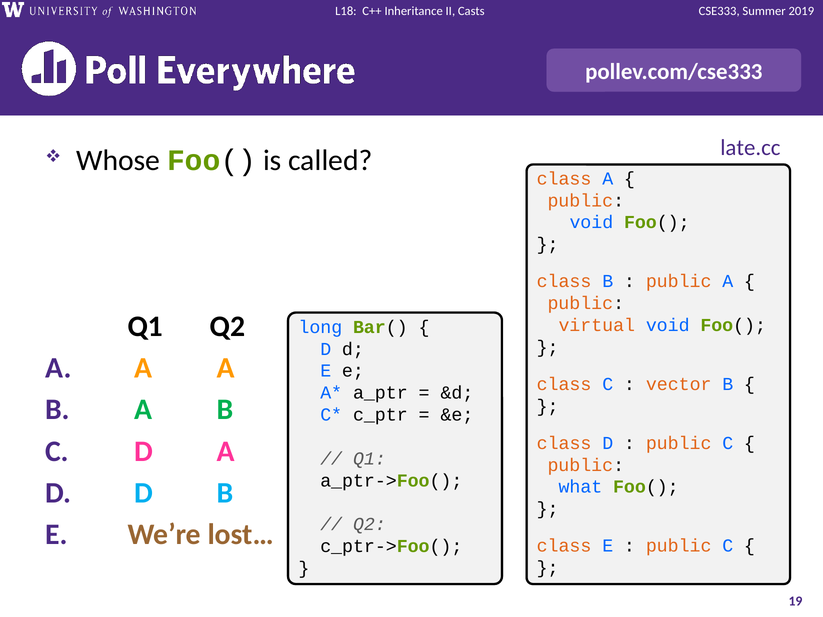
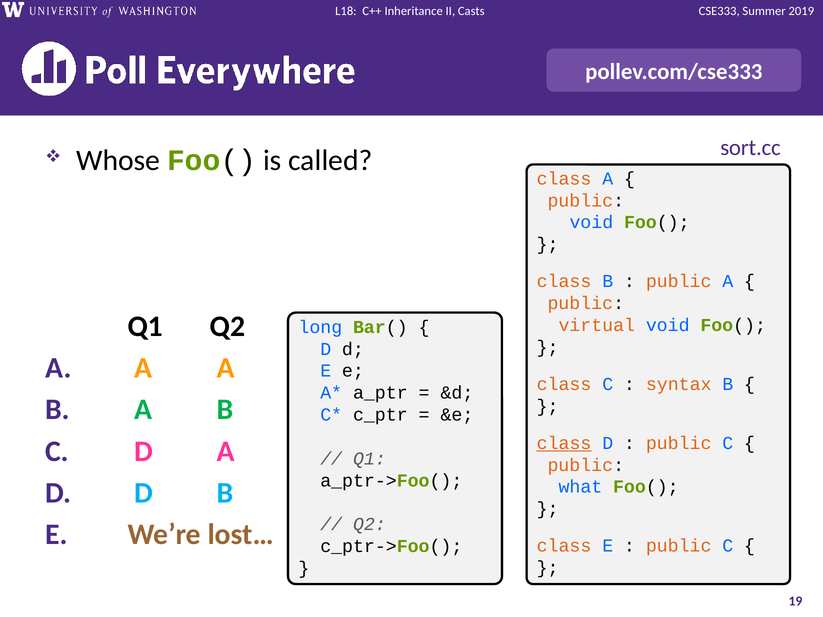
late.cc: late.cc -> sort.cc
vector: vector -> syntax
class at (564, 443) underline: none -> present
